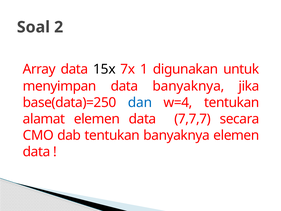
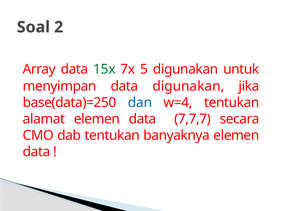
15x colour: black -> green
1: 1 -> 5
data banyaknya: banyaknya -> digunakan
